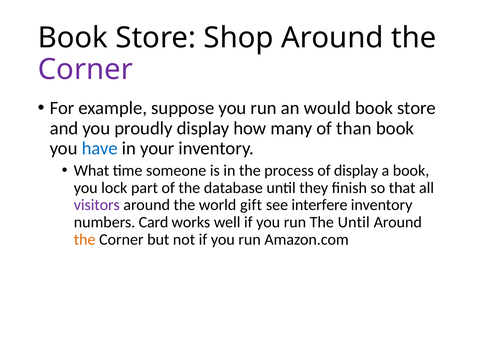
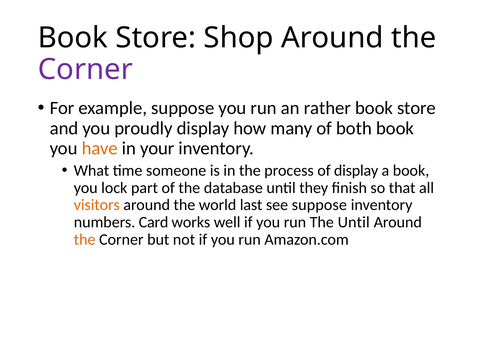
would: would -> rather
than: than -> both
have colour: blue -> orange
visitors colour: purple -> orange
gift: gift -> last
see interfere: interfere -> suppose
